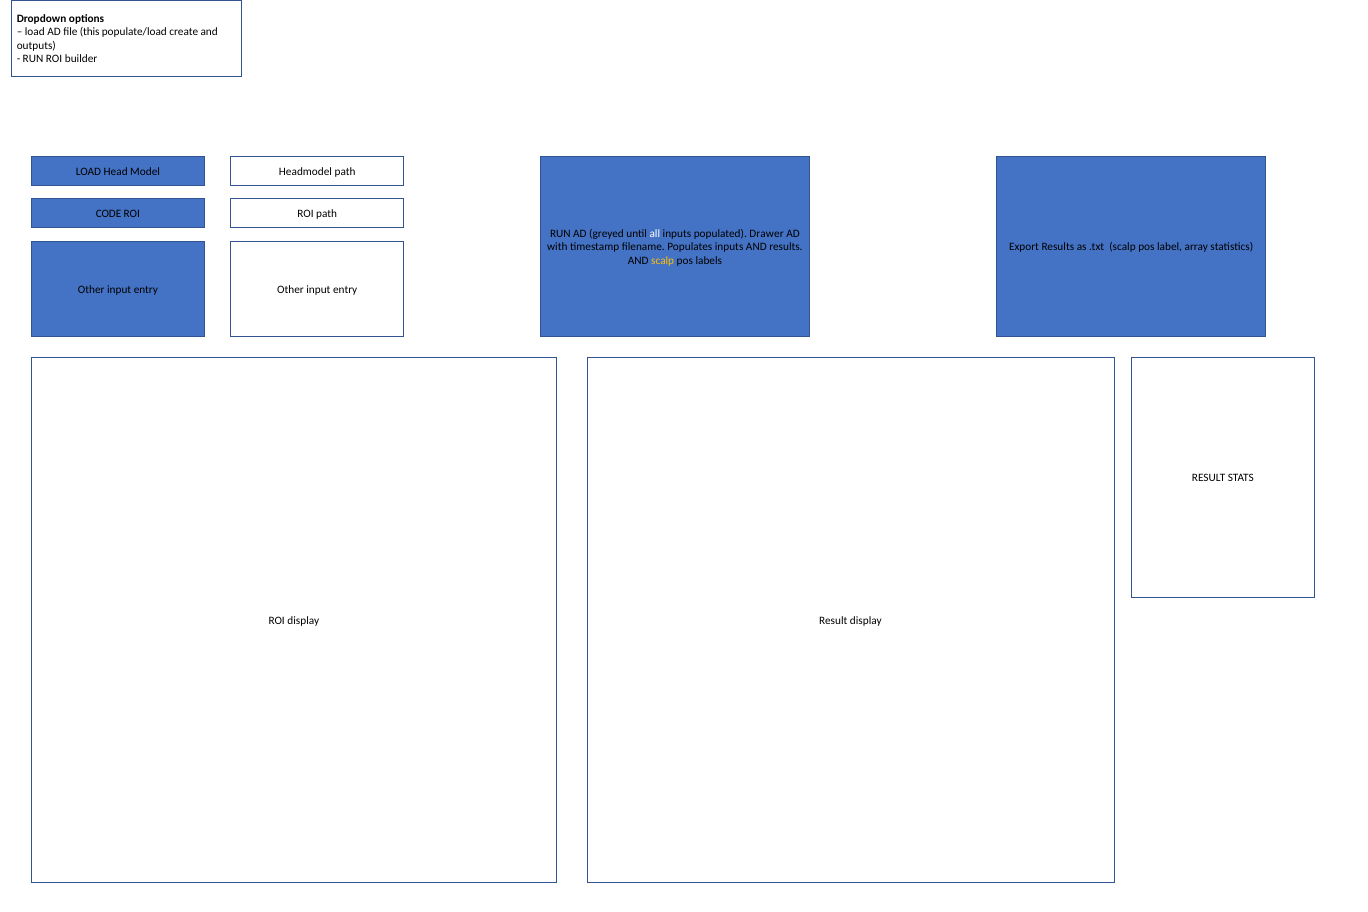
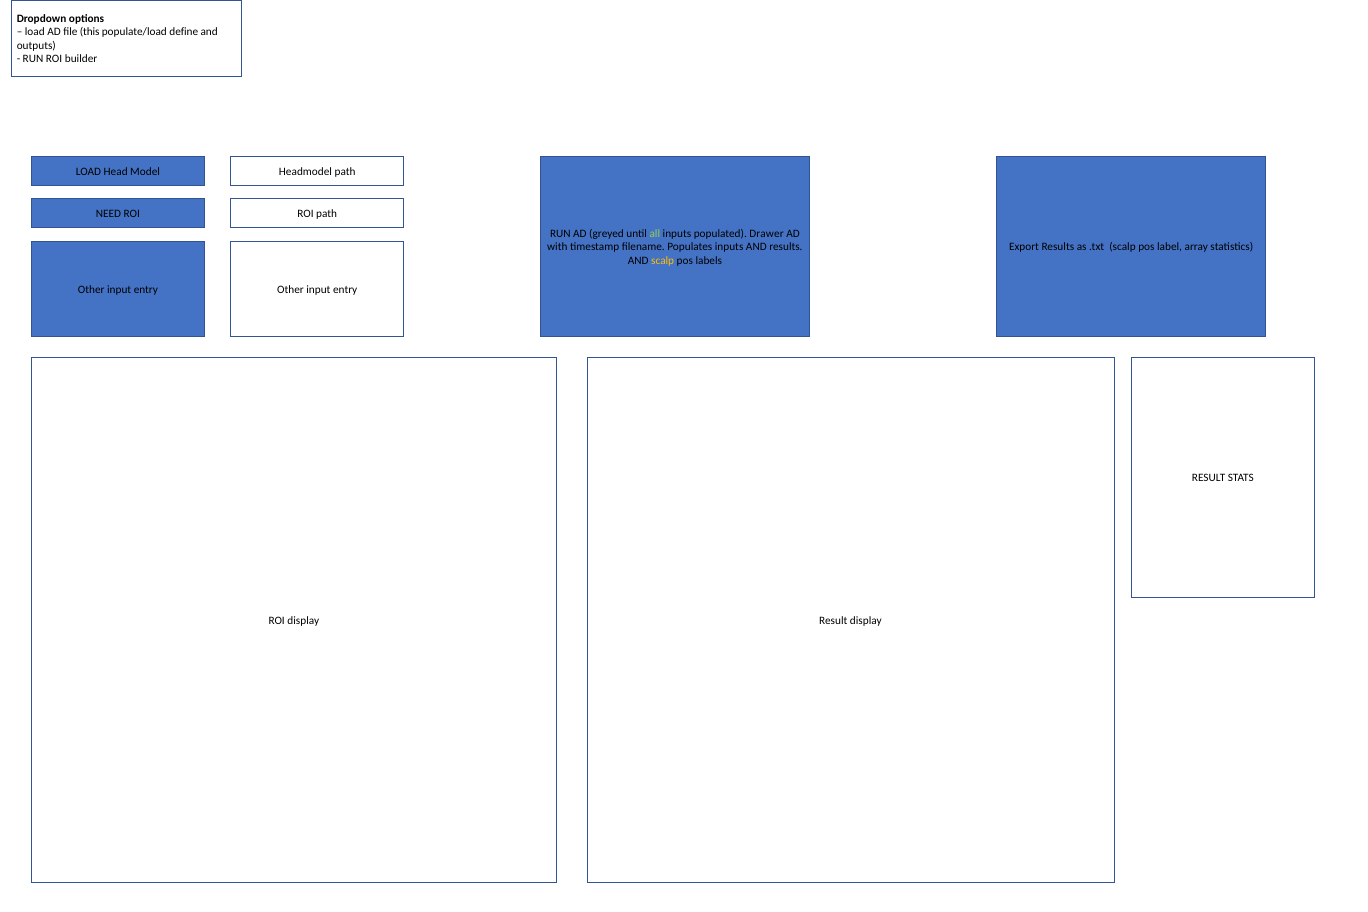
create: create -> define
CODE: CODE -> NEED
all colour: white -> light green
